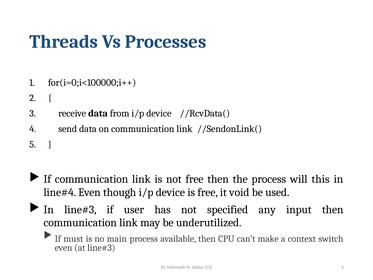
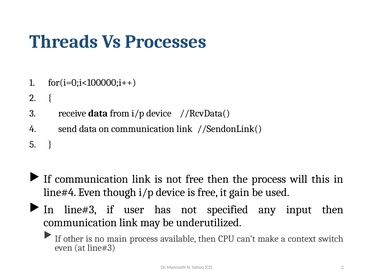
void: void -> gain
must: must -> other
